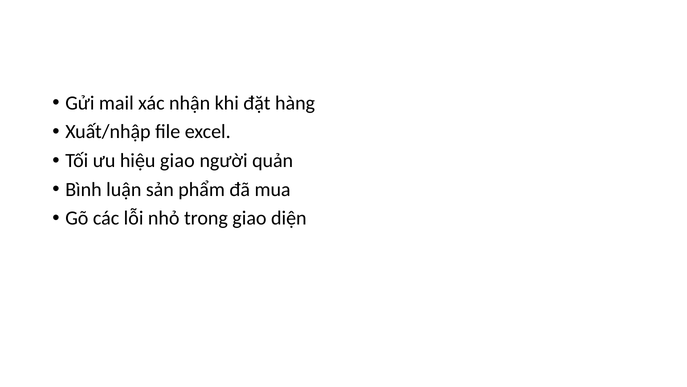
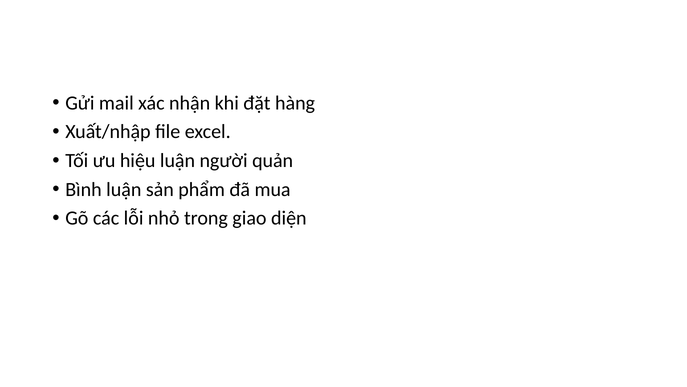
hiệu giao: giao -> luận
